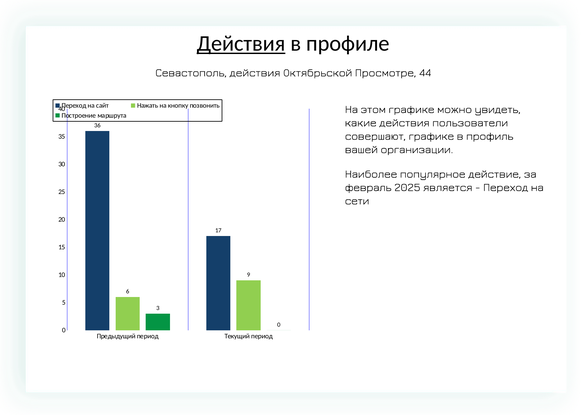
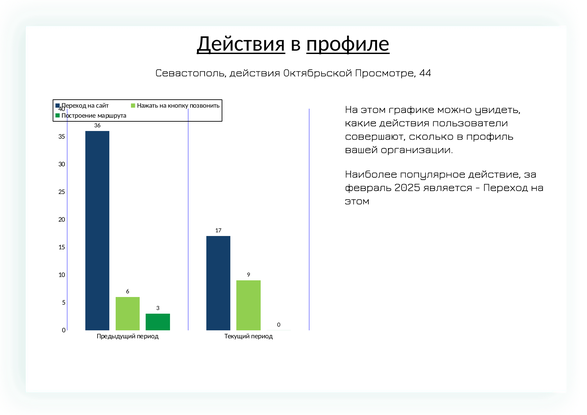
профиле underline: none -> present
совершают графике: графике -> сколько
сети at (357, 201): сети -> этом
